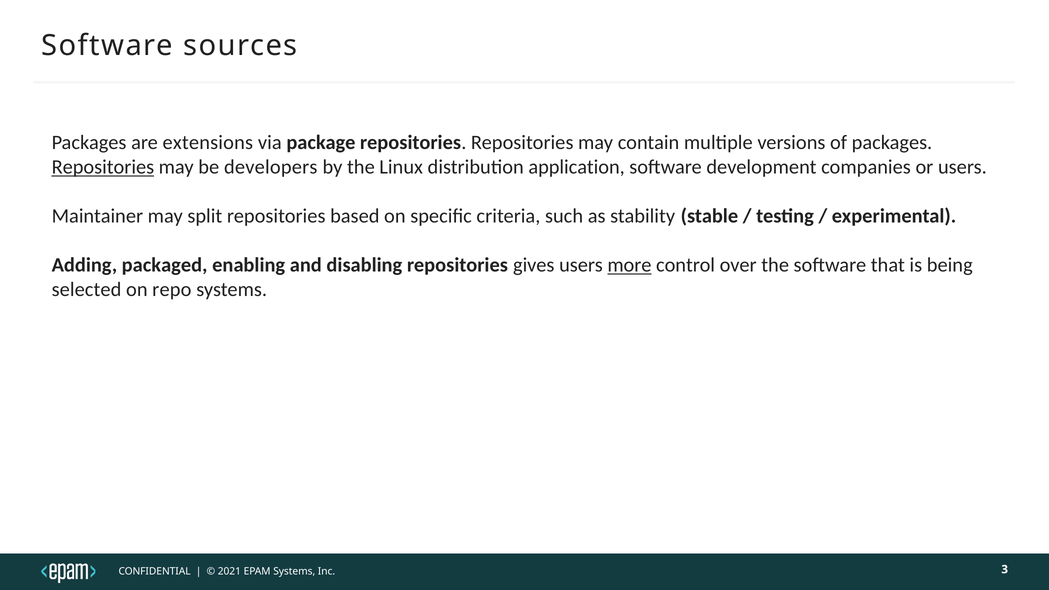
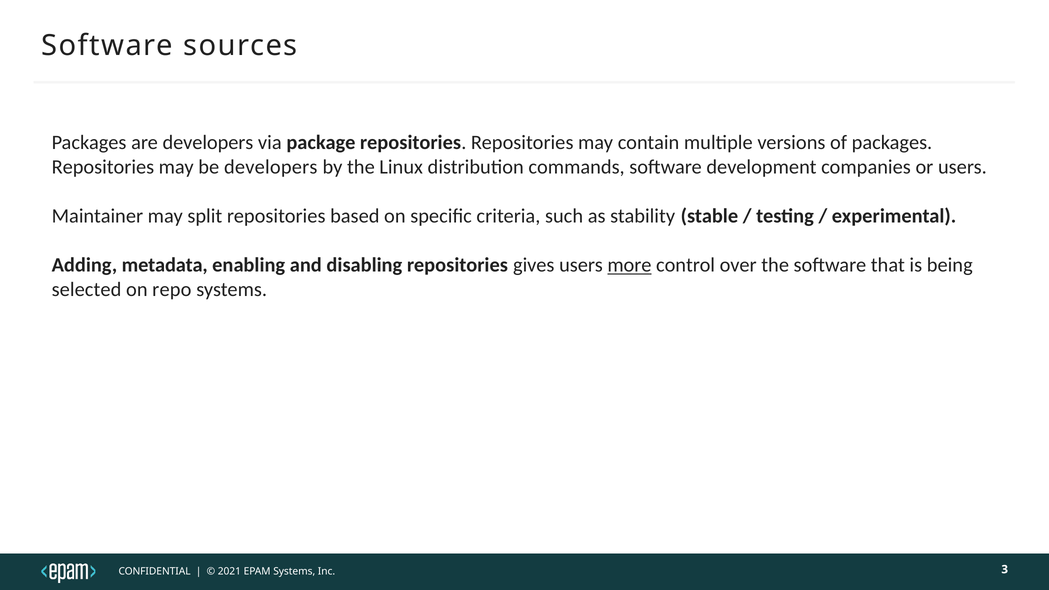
are extensions: extensions -> developers
Repositories at (103, 167) underline: present -> none
application: application -> commands
packaged: packaged -> metadata
